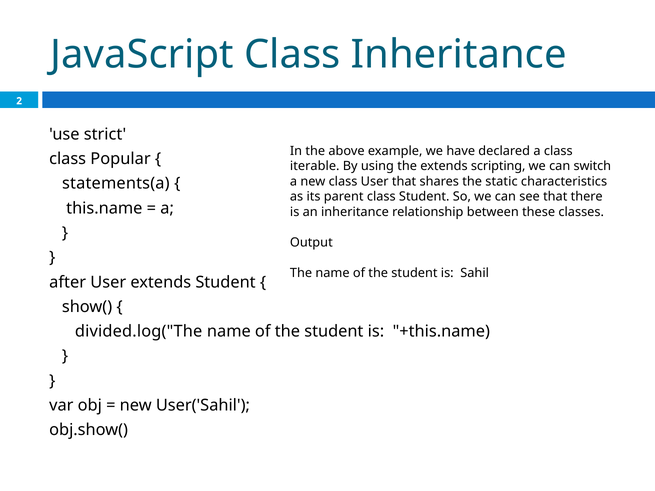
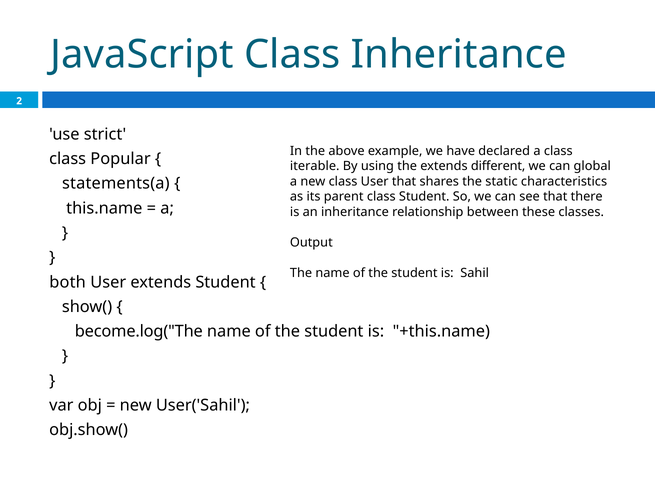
scripting: scripting -> different
switch: switch -> global
after: after -> both
divided.log("The: divided.log("The -> become.log("The
